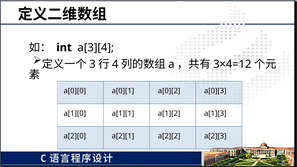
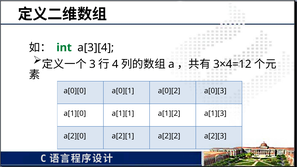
int colour: black -> green
